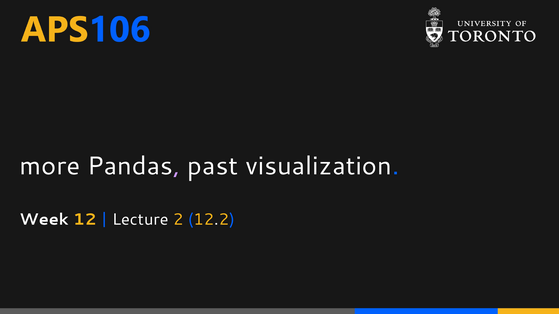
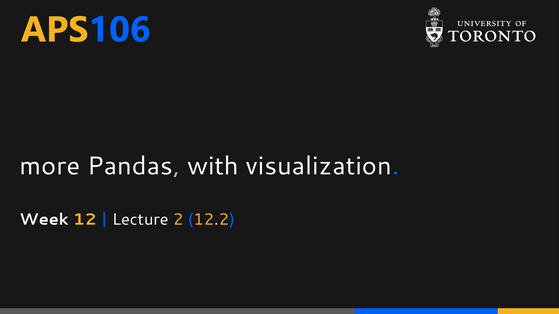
past: past -> with
